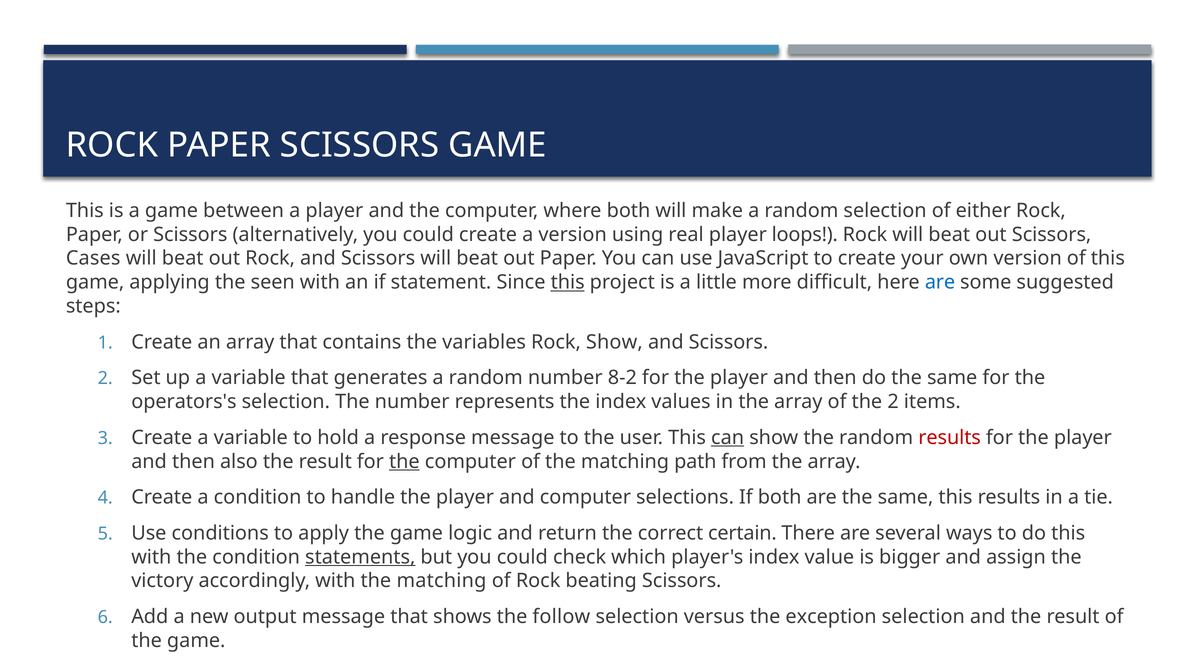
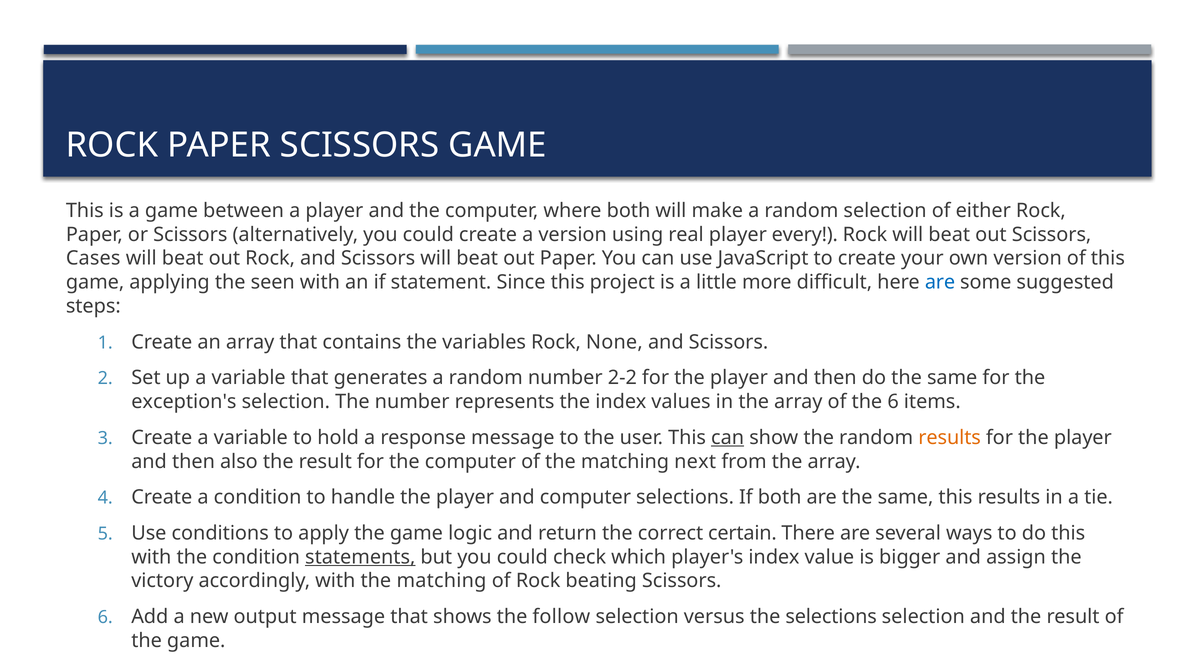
loops: loops -> every
this at (568, 282) underline: present -> none
Rock Show: Show -> None
8-2: 8-2 -> 2-2
operators's: operators's -> exception's
the 2: 2 -> 6
results at (950, 438) colour: red -> orange
the at (404, 462) underline: present -> none
path: path -> next
the exception: exception -> selections
